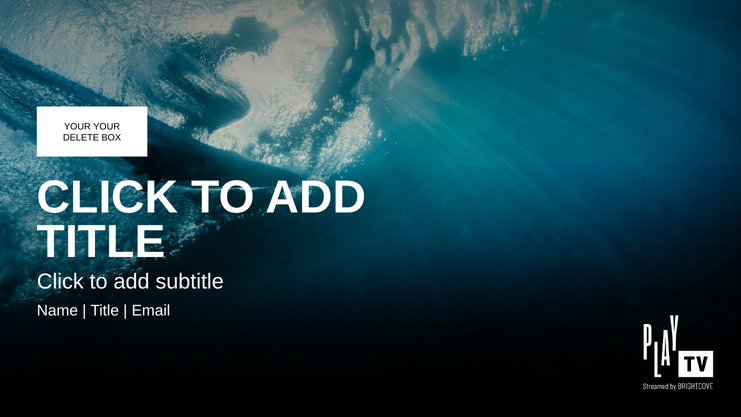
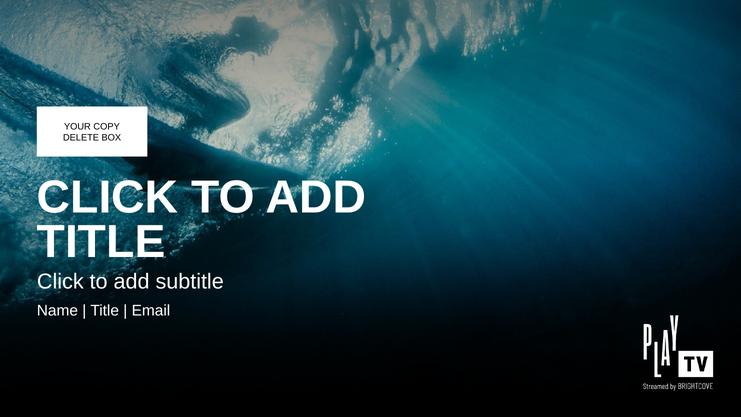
YOUR YOUR: YOUR -> COPY
